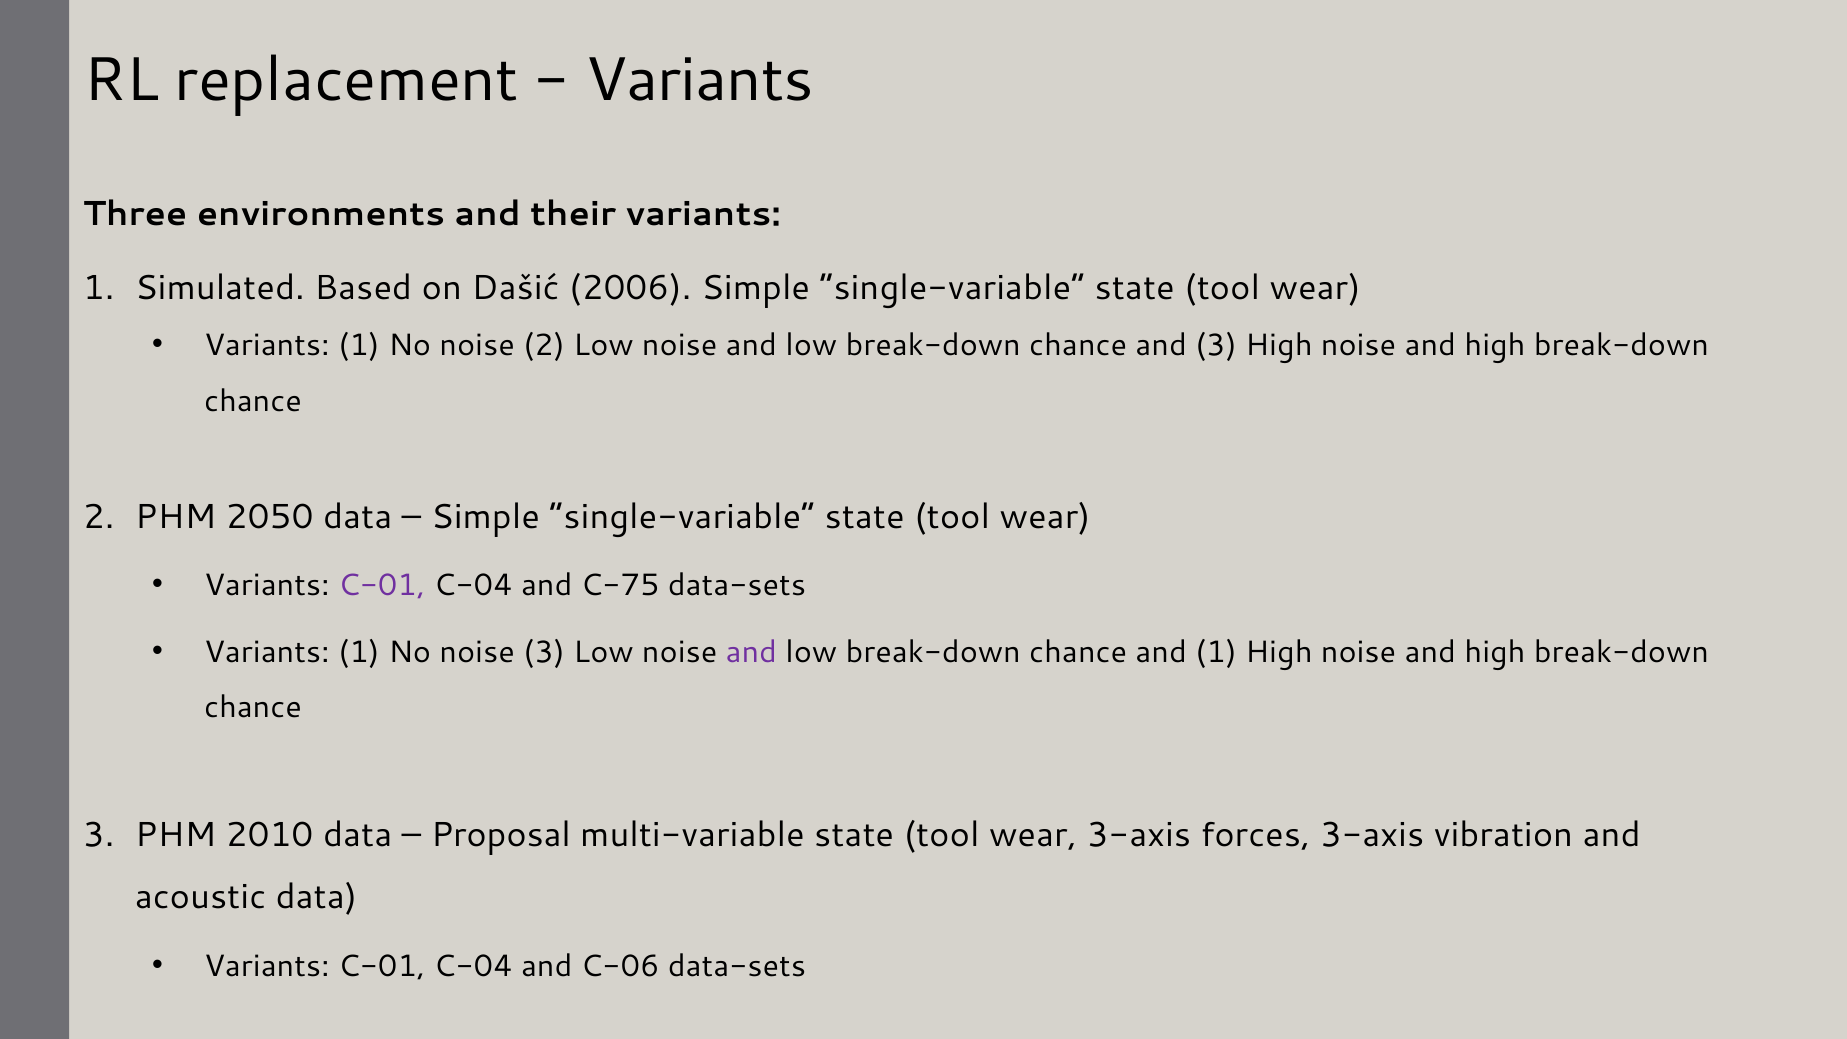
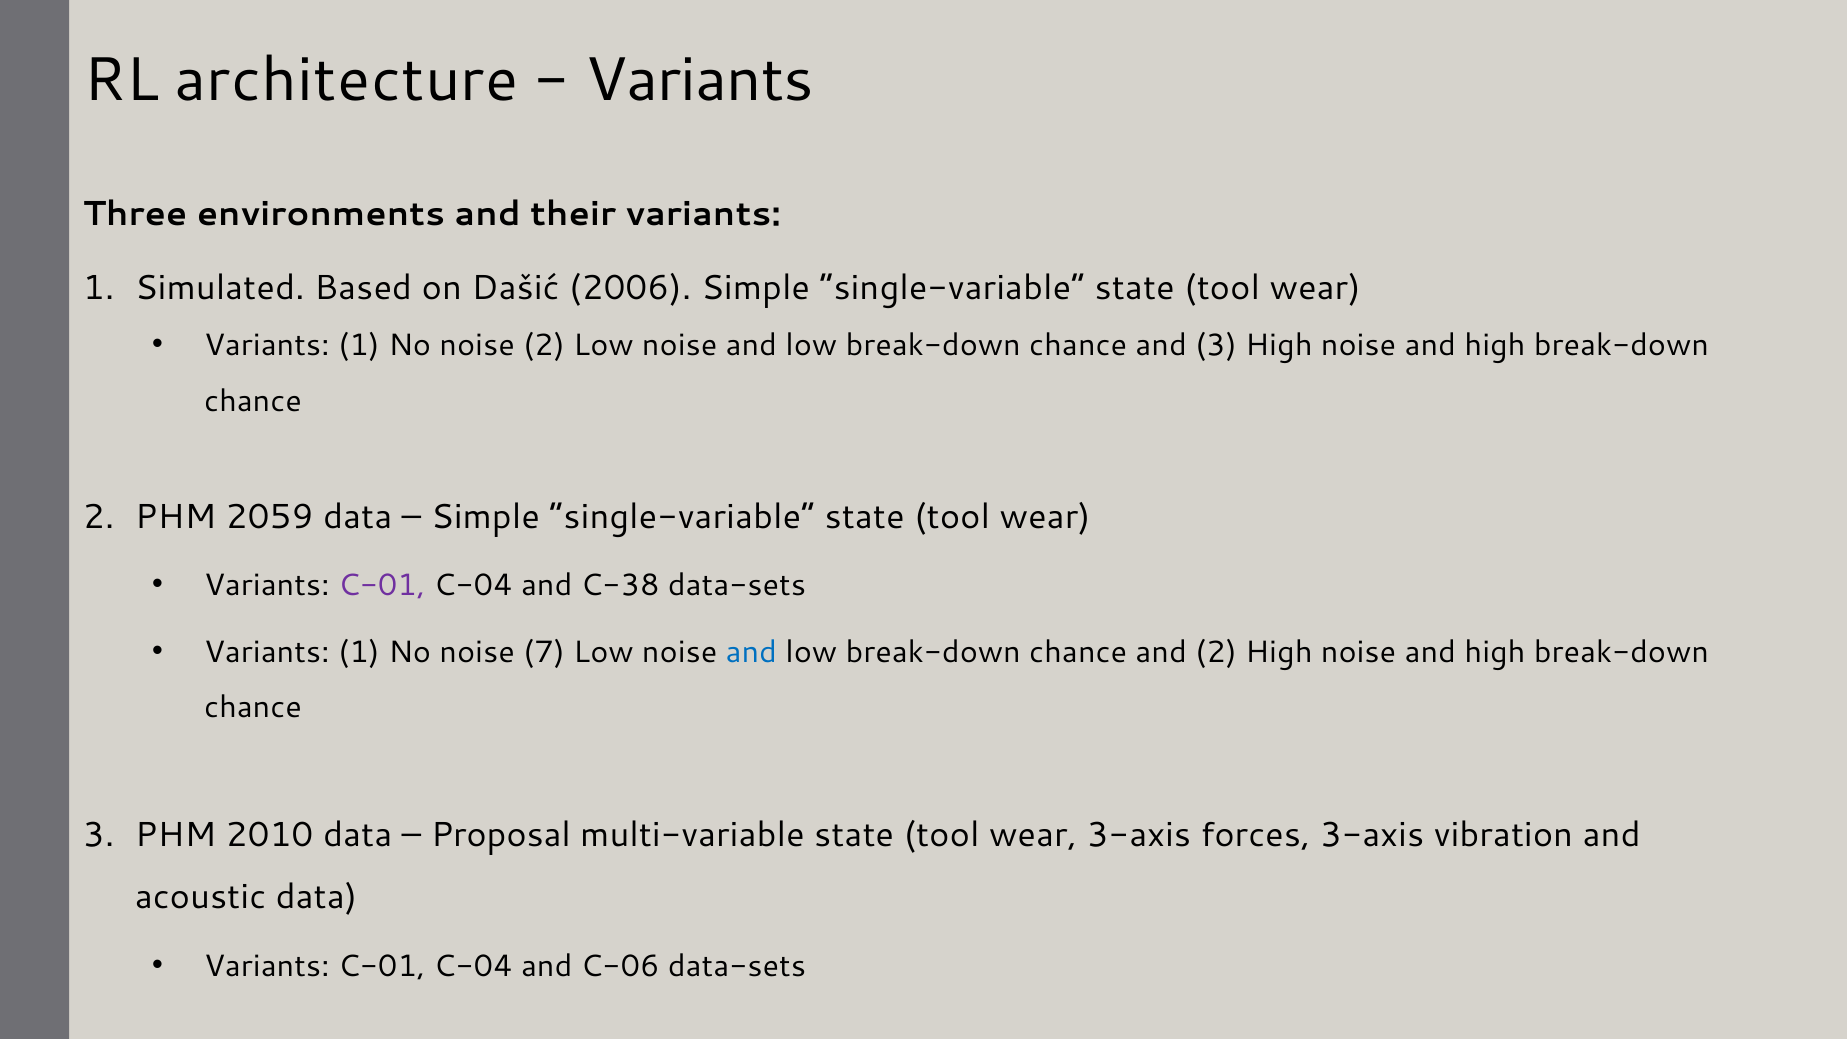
replacement: replacement -> architecture
2050: 2050 -> 2059
C-75: C-75 -> C-38
noise 3: 3 -> 7
and at (751, 652) colour: purple -> blue
and 1: 1 -> 2
